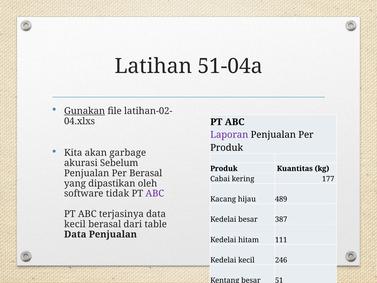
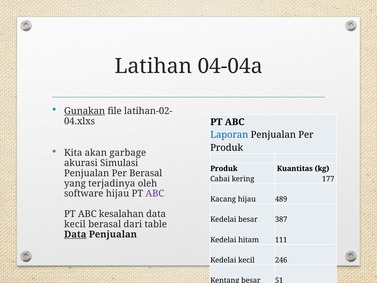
51-04a: 51-04a -> 04-04a
Laporan colour: purple -> blue
Sebelum: Sebelum -> Simulasi
dipastikan: dipastikan -> terjadinya
software tidak: tidak -> hijau
terjasinya: terjasinya -> kesalahan
Data at (75, 234) underline: none -> present
